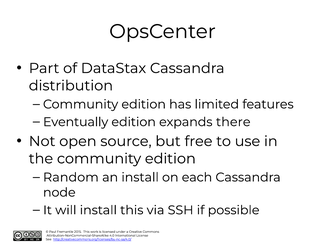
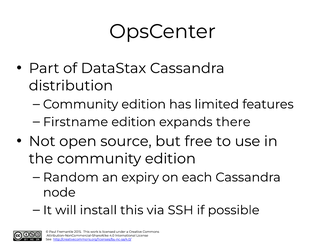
Eventually: Eventually -> Firstname
an install: install -> expiry
